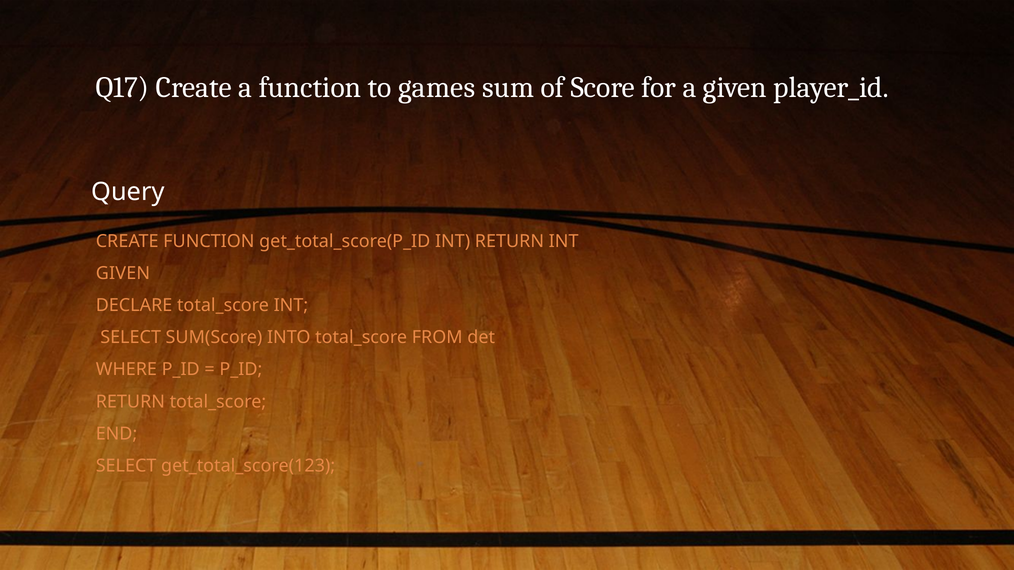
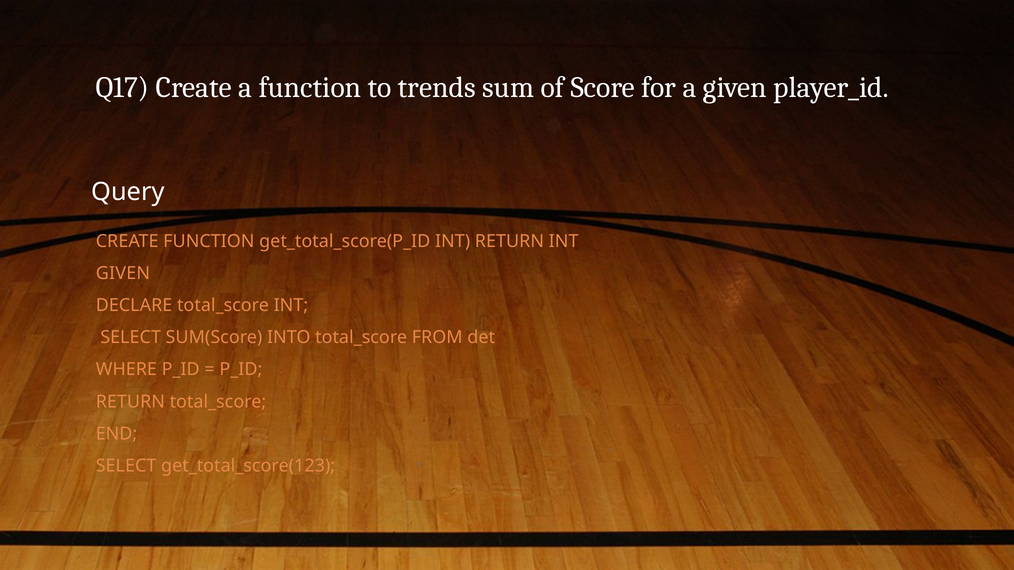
games: games -> trends
